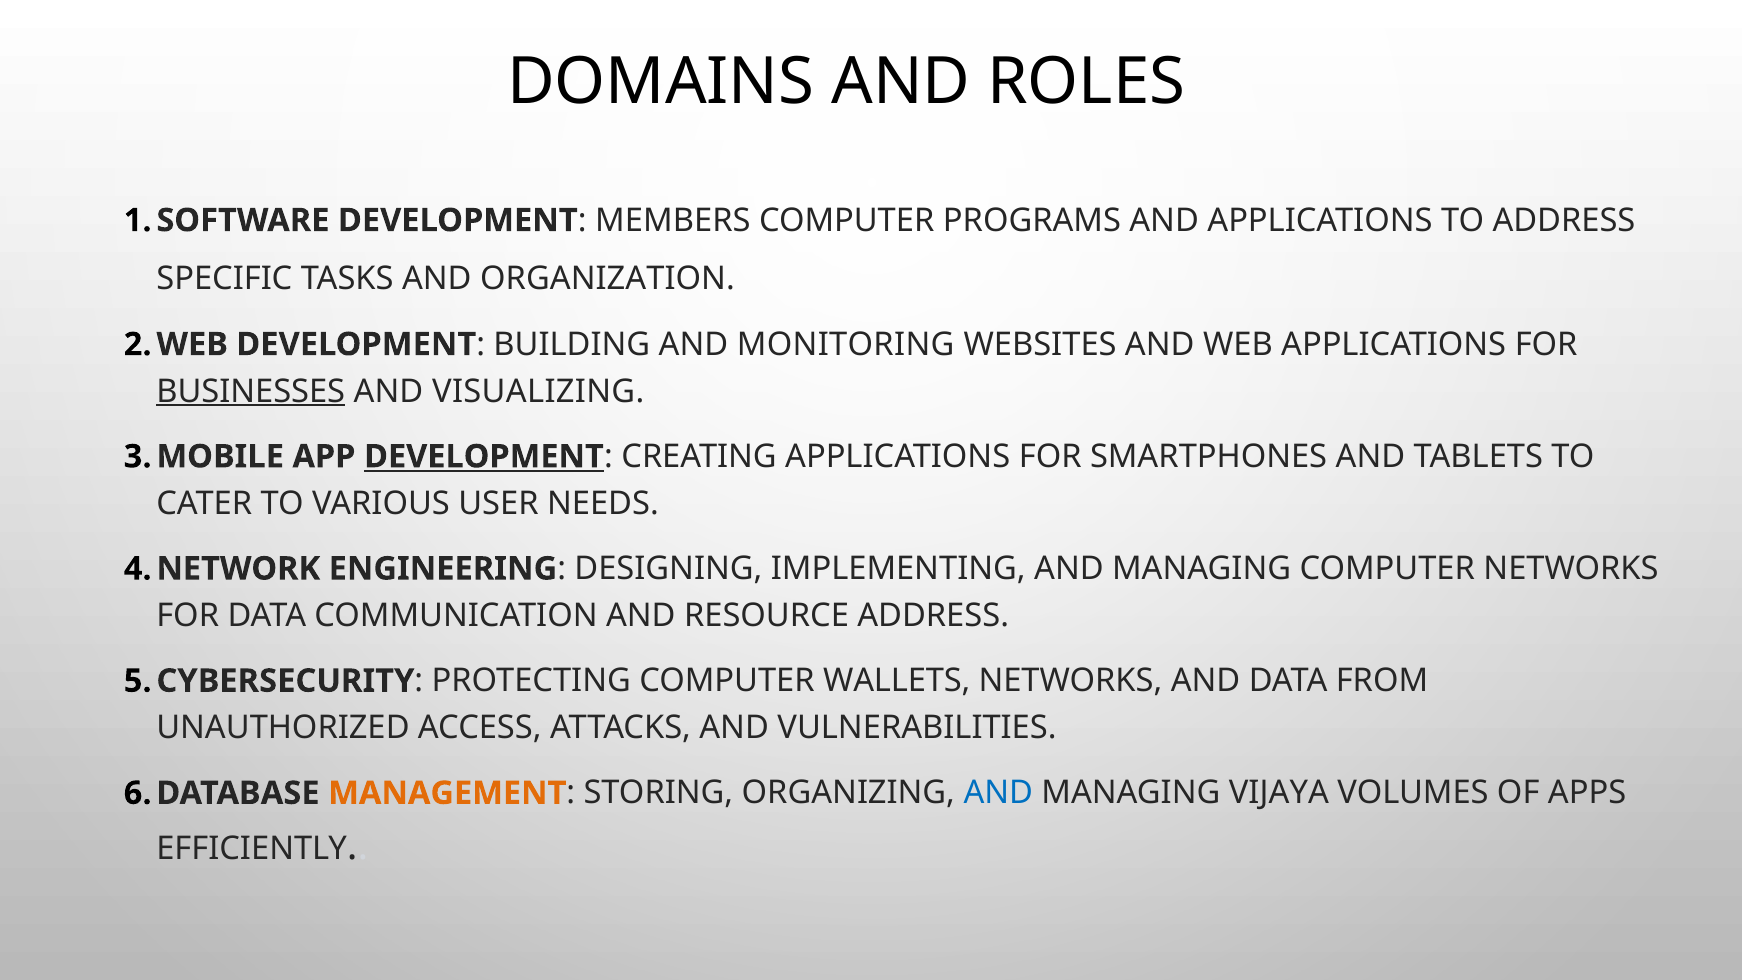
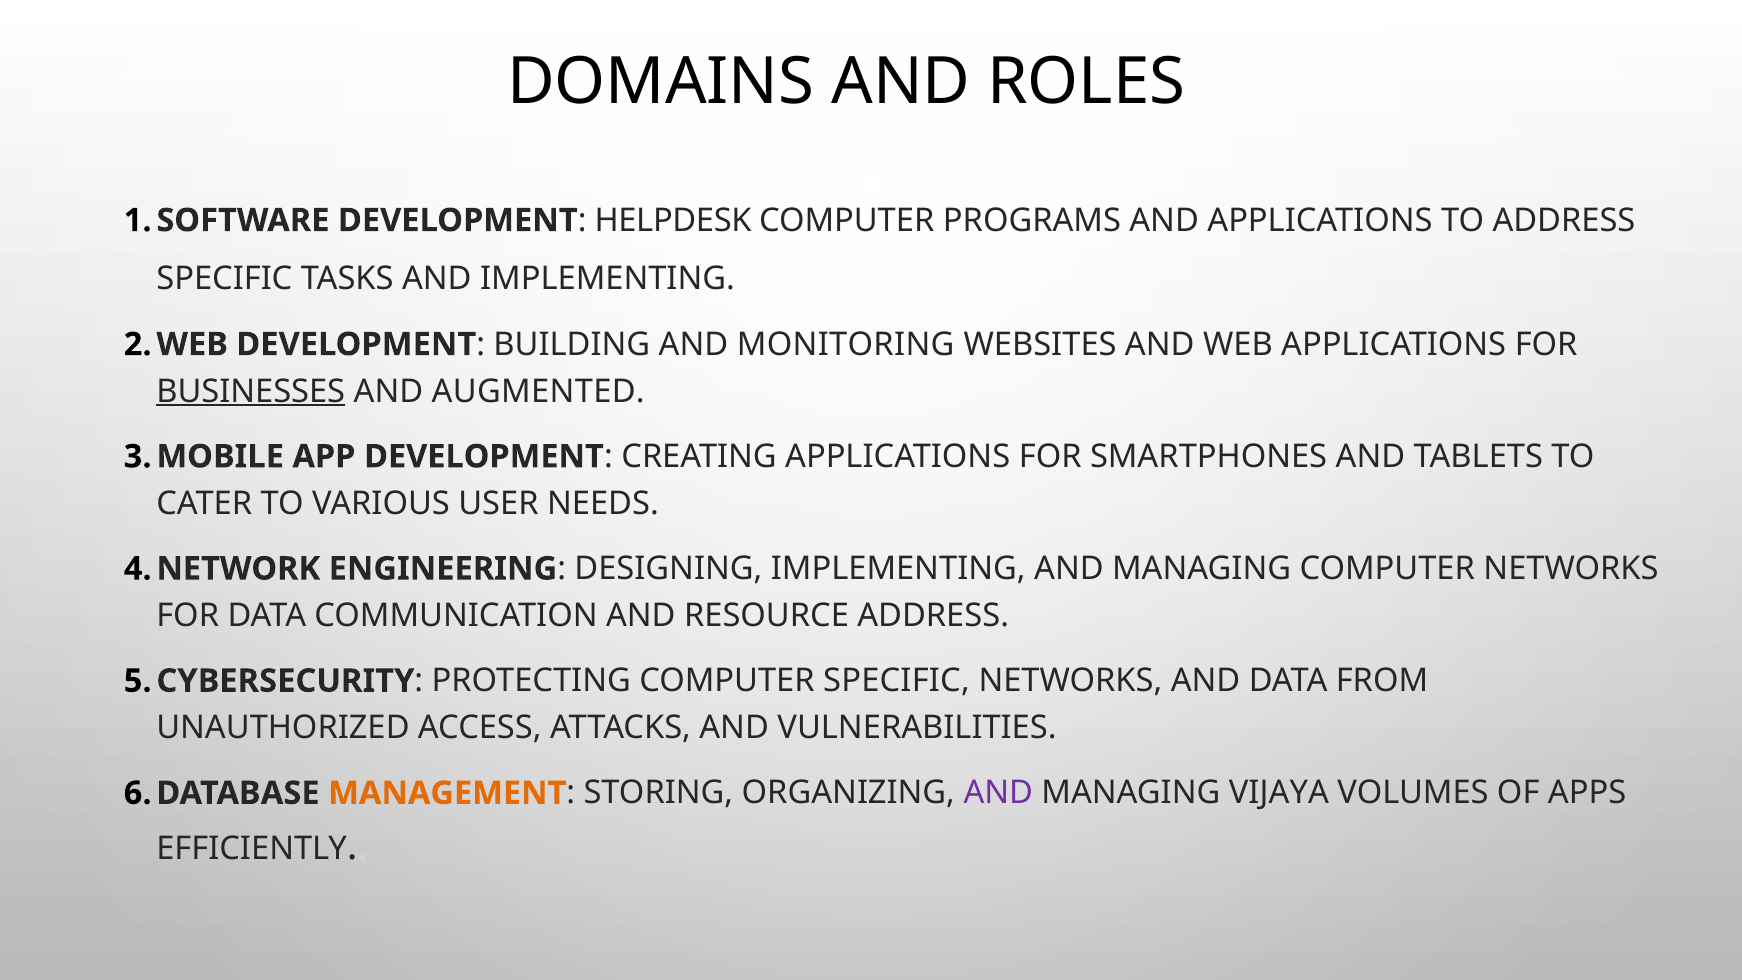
MEMBERS: MEMBERS -> HELPDESK
AND ORGANIZATION: ORGANIZATION -> IMPLEMENTING
VISUALIZING: VISUALIZING -> AUGMENTED
DEVELOPMENT at (484, 457) underline: present -> none
COMPUTER WALLETS: WALLETS -> SPECIFIC
AND at (998, 793) colour: blue -> purple
